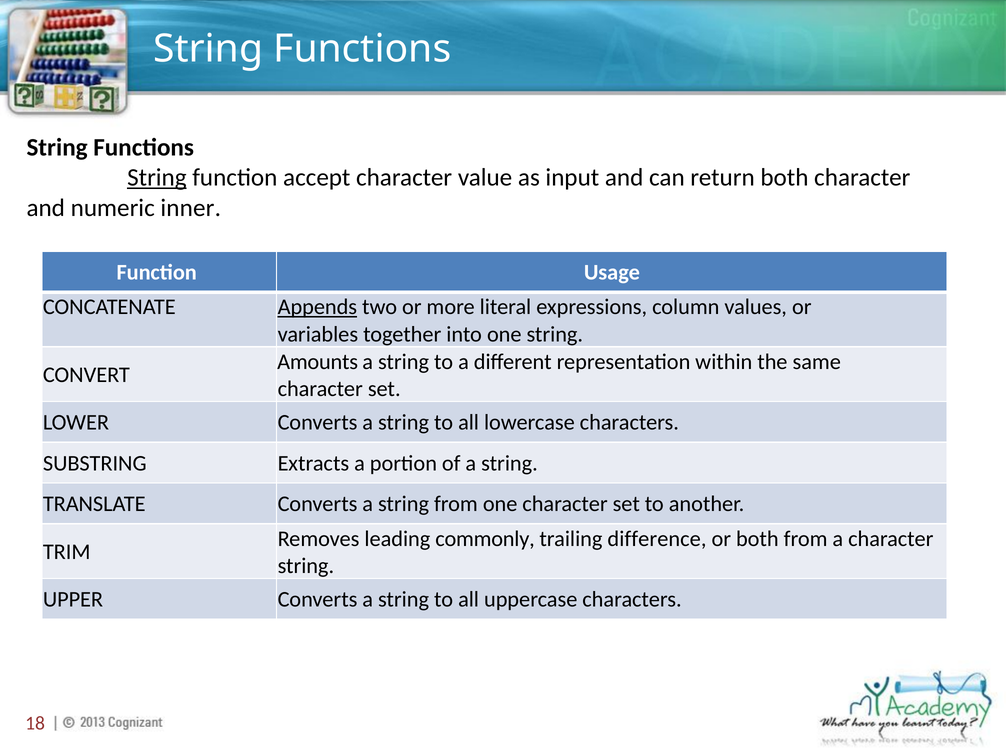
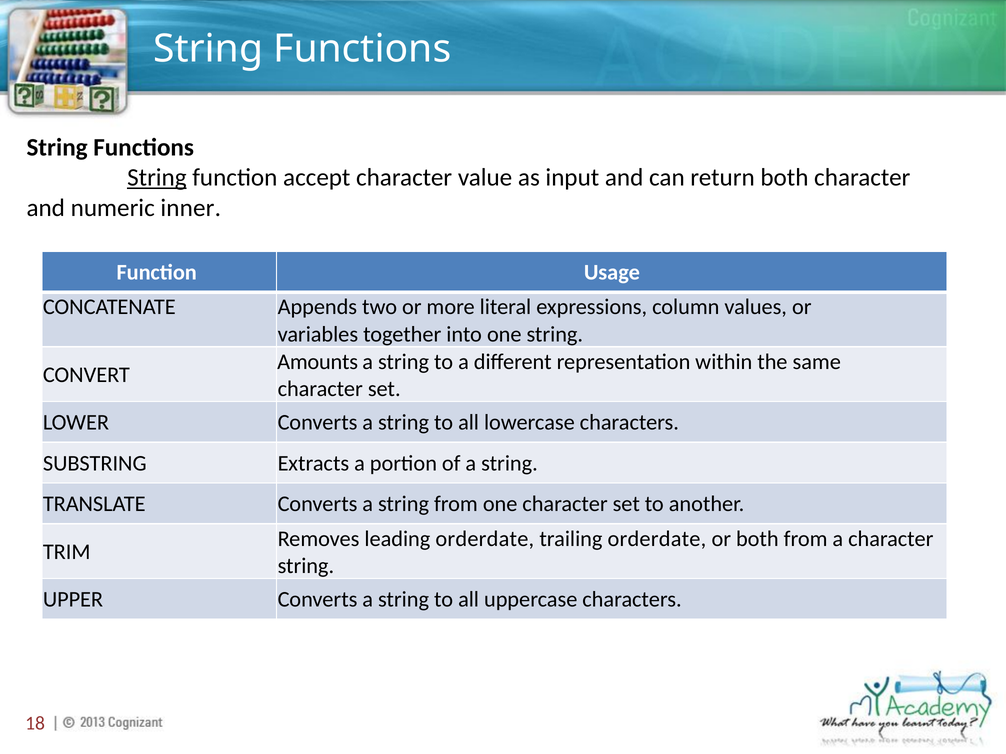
Appends underline: present -> none
leading commonly: commonly -> orderdate
trailing difference: difference -> orderdate
